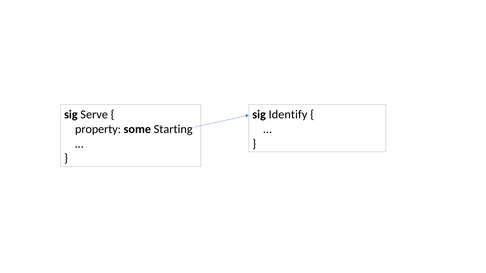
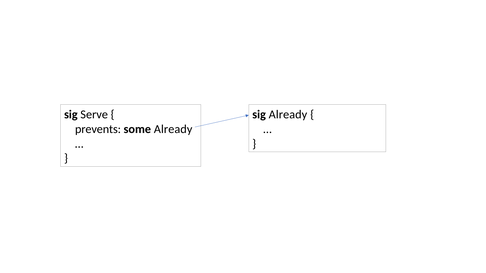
sig Identify: Identify -> Already
property: property -> prevents
some Starting: Starting -> Already
